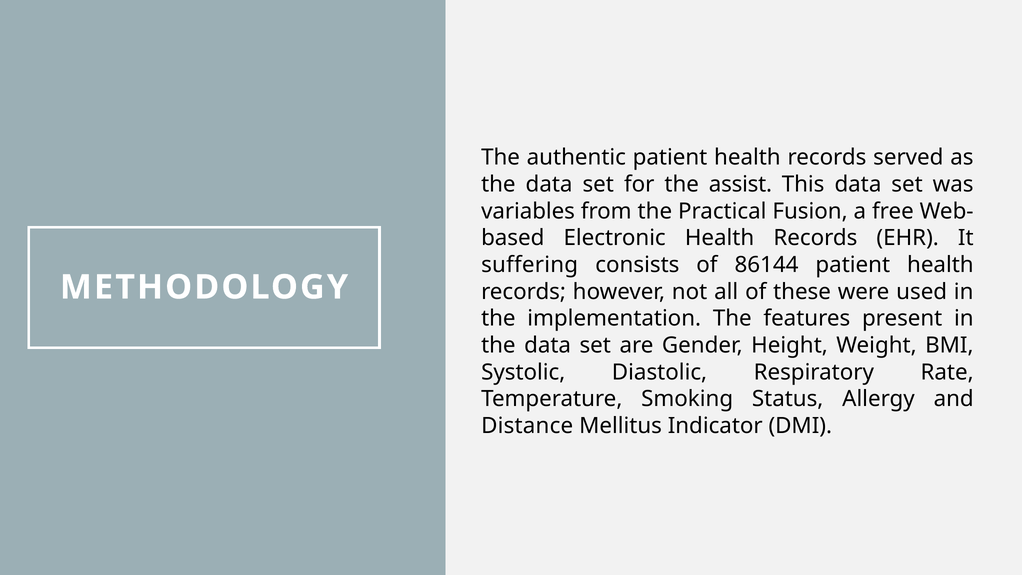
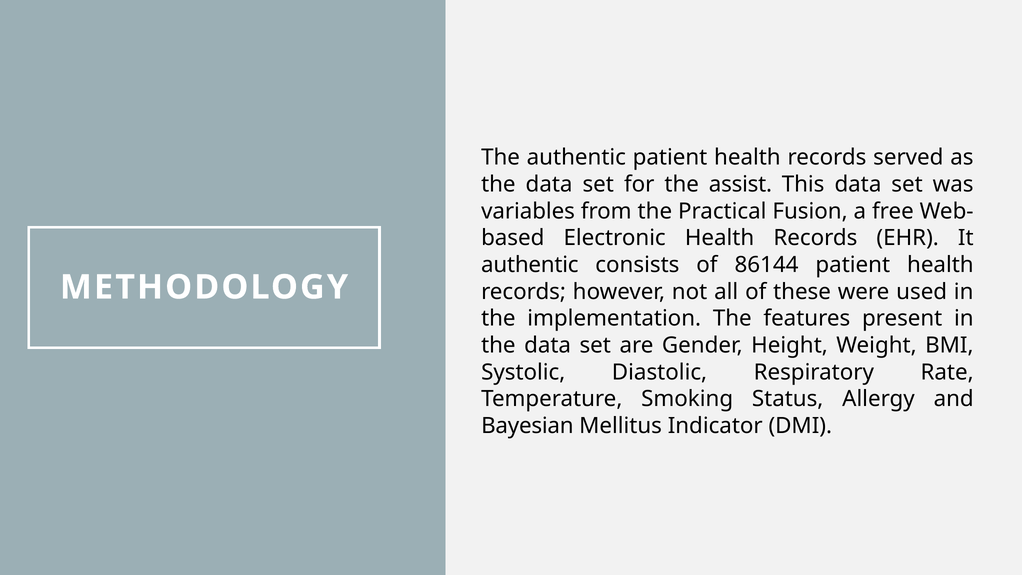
suffering at (530, 265): suffering -> authentic
Distance: Distance -> Bayesian
